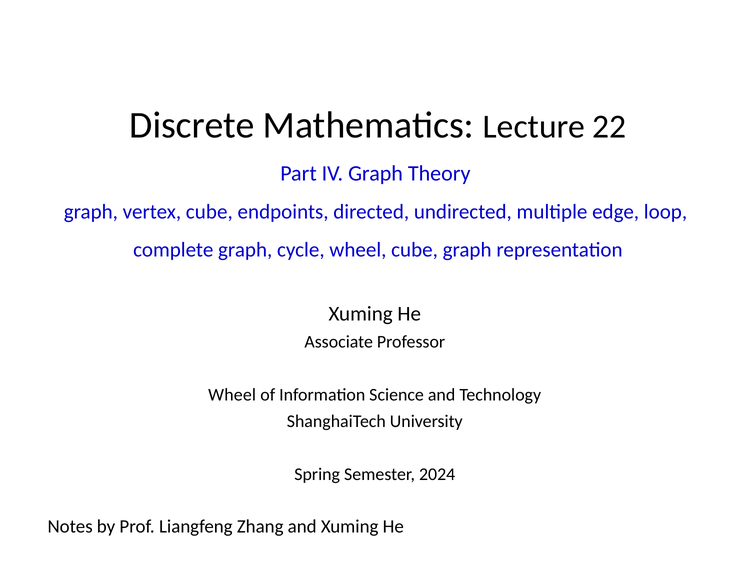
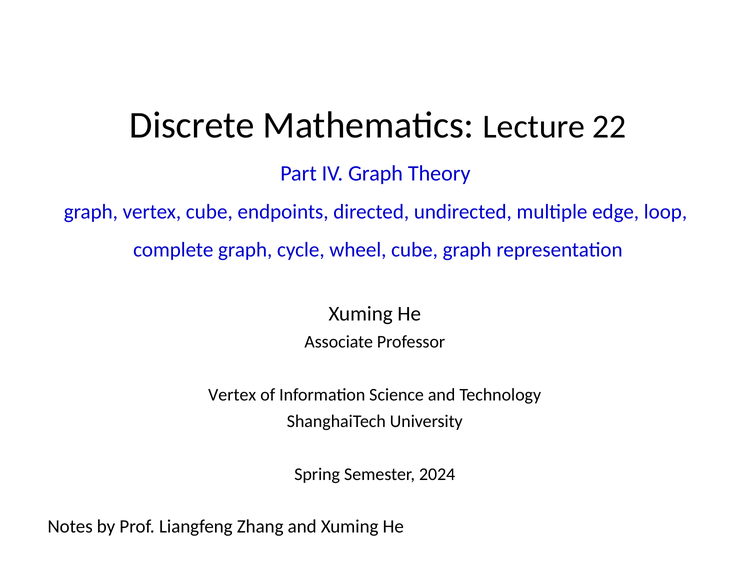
Wheel at (232, 395): Wheel -> Vertex
